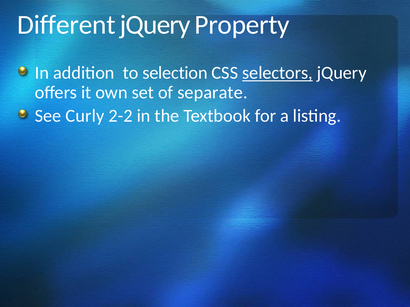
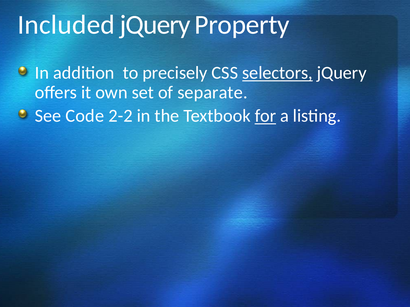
Different: Different -> Included
selection: selection -> precisely
Curly: Curly -> Code
for underline: none -> present
